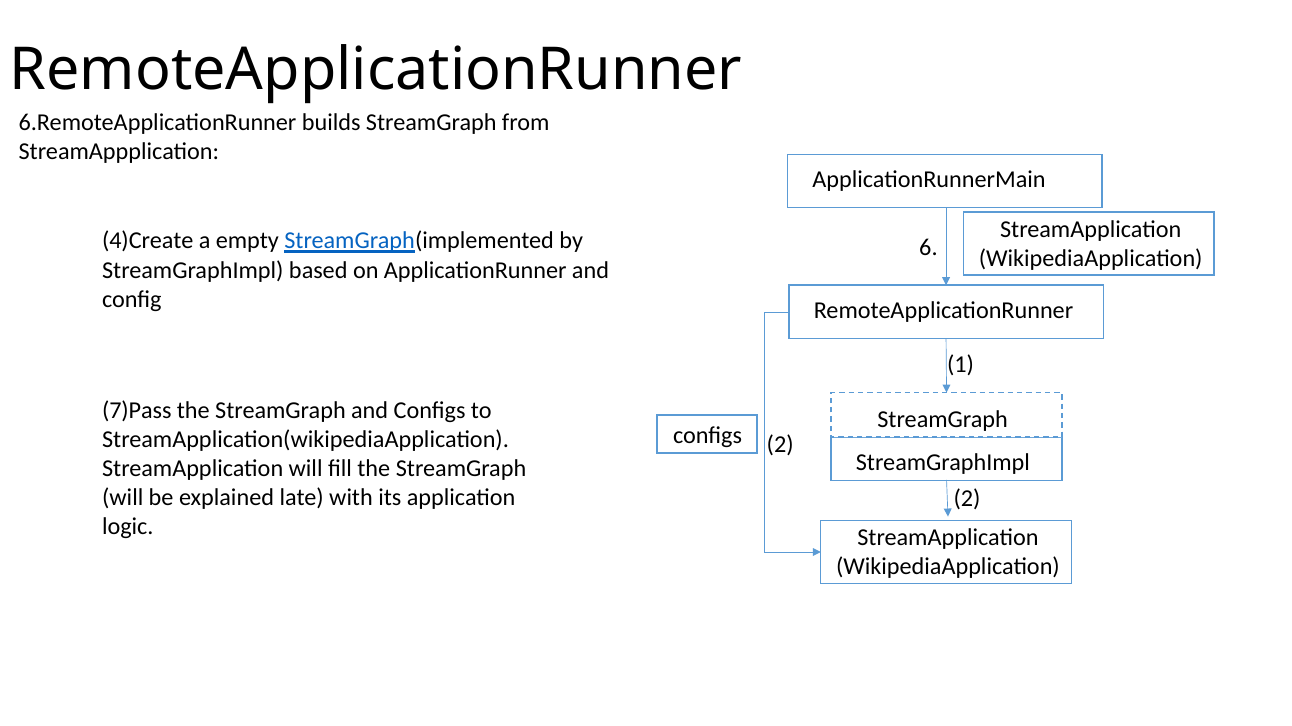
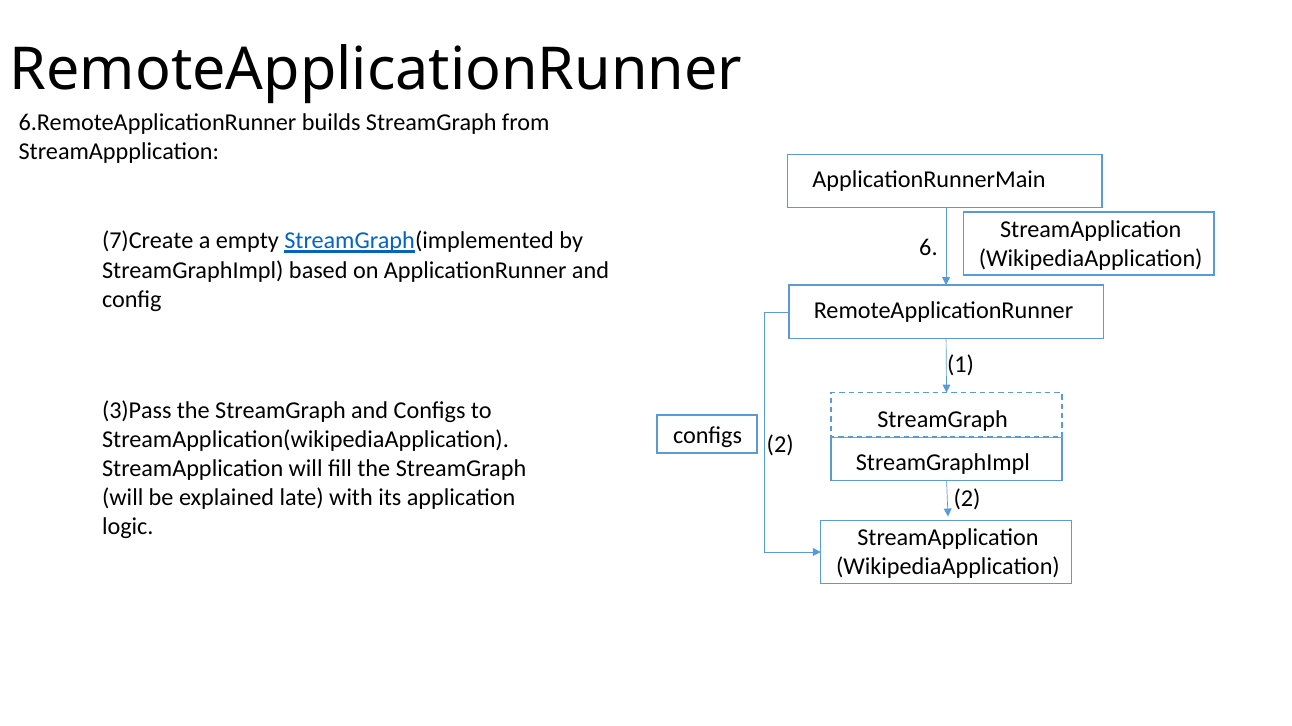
4)Create: 4)Create -> 7)Create
7)Pass: 7)Pass -> 3)Pass
